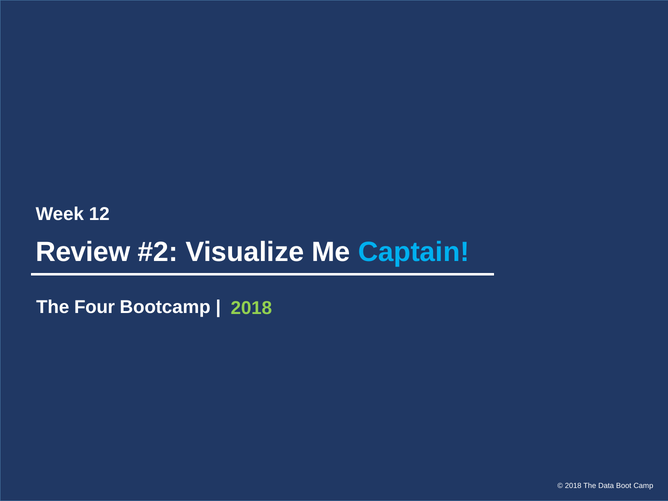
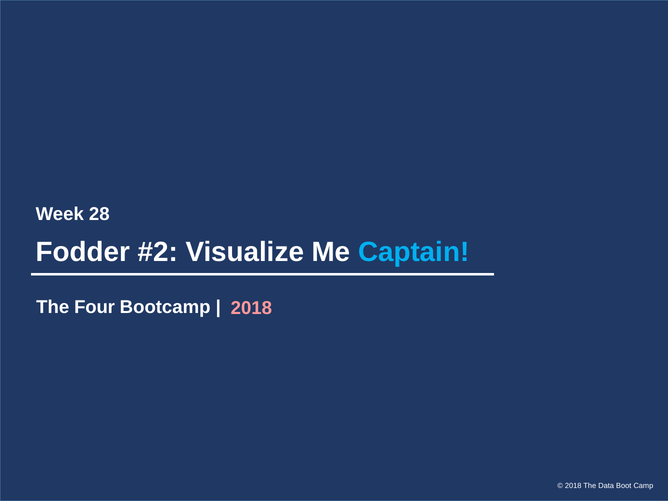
12: 12 -> 28
Review: Review -> Fodder
2018 at (251, 308) colour: light green -> pink
